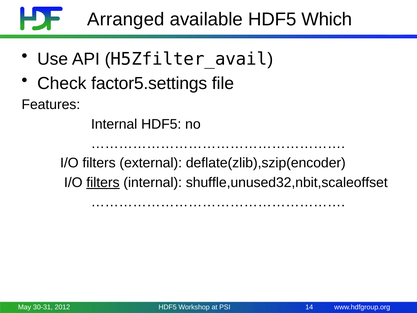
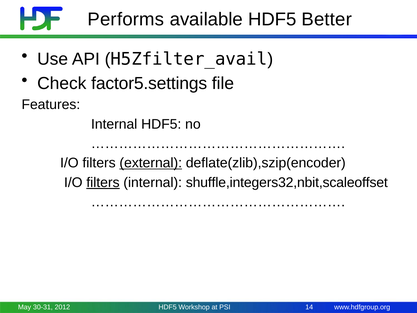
Arranged: Arranged -> Performs
Which: Which -> Better
external underline: none -> present
shuffle,unused32,nbit,scaleoffset: shuffle,unused32,nbit,scaleoffset -> shuffle,integers32,nbit,scaleoffset
